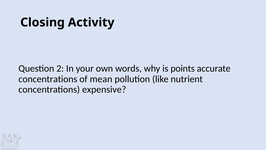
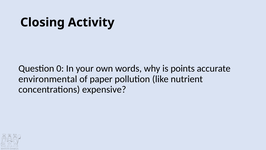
2: 2 -> 0
concentrations at (48, 79): concentrations -> environmental
mean: mean -> paper
